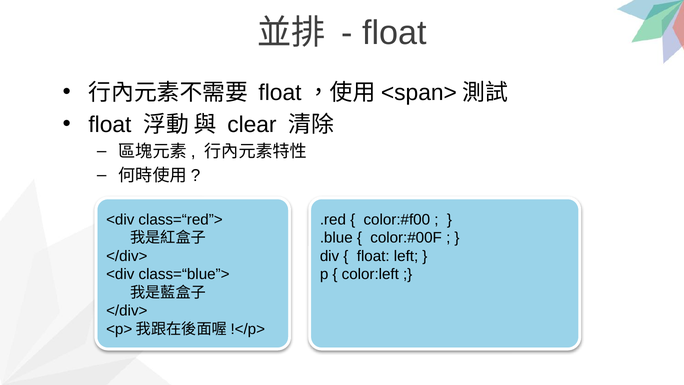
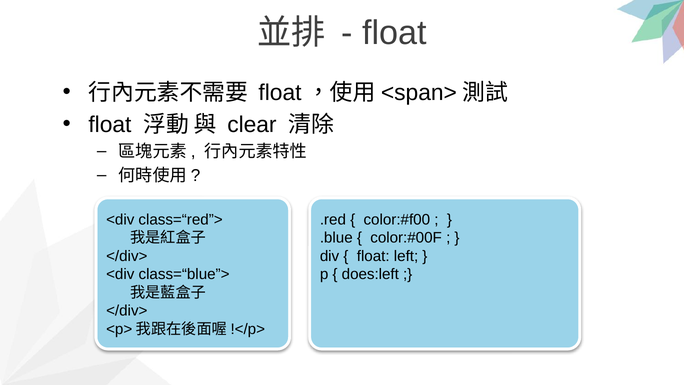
color:left: color:left -> does:left
